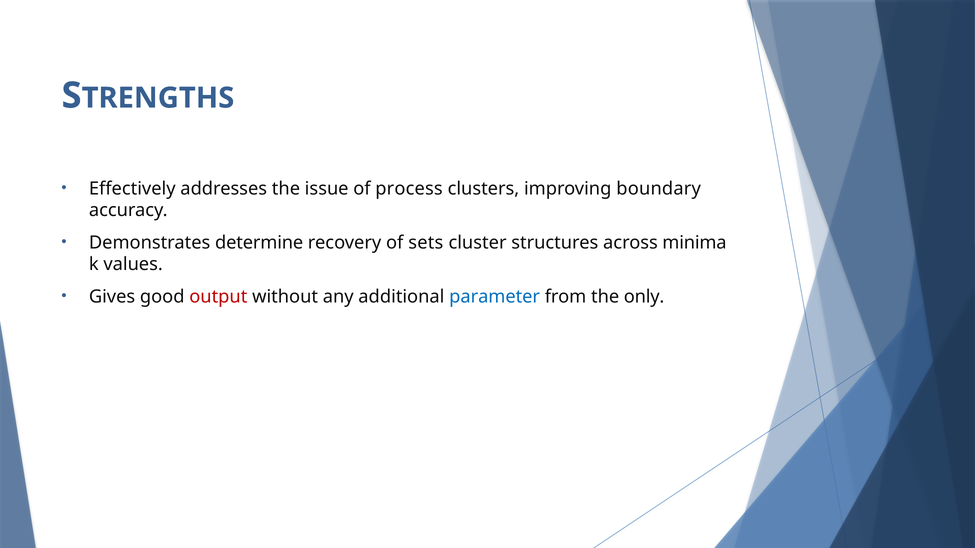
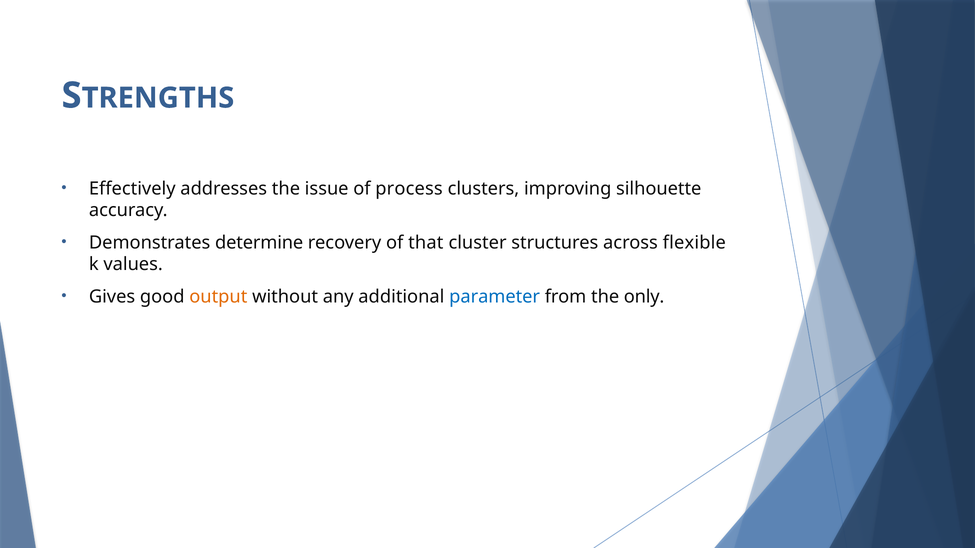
boundary: boundary -> silhouette
sets: sets -> that
minima: minima -> flexible
output colour: red -> orange
